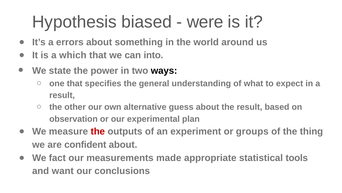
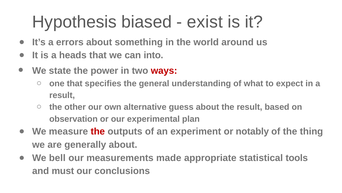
were: were -> exist
which: which -> heads
ways colour: black -> red
groups: groups -> notably
confident: confident -> generally
fact: fact -> bell
want: want -> must
